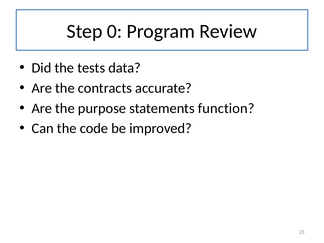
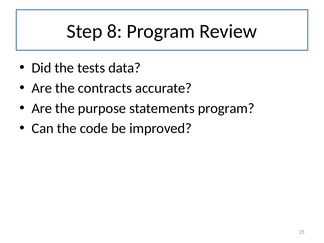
0: 0 -> 8
statements function: function -> program
